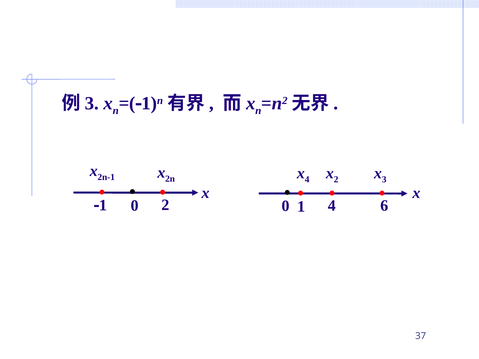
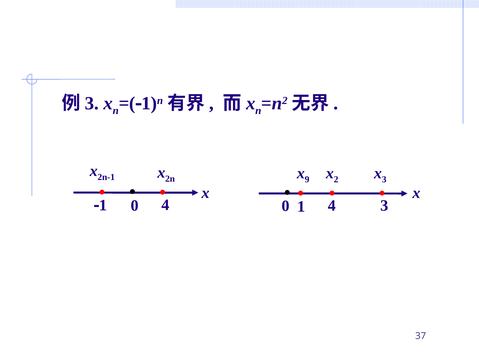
x 4: 4 -> 9
1 6: 6 -> 3
1 2: 2 -> 4
